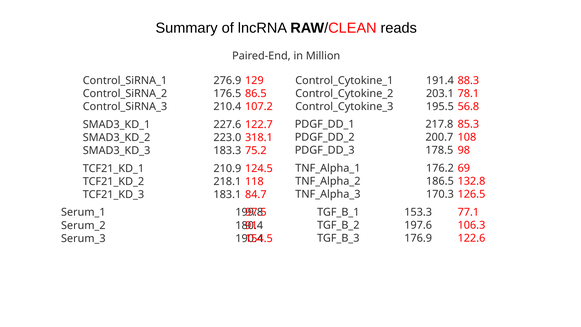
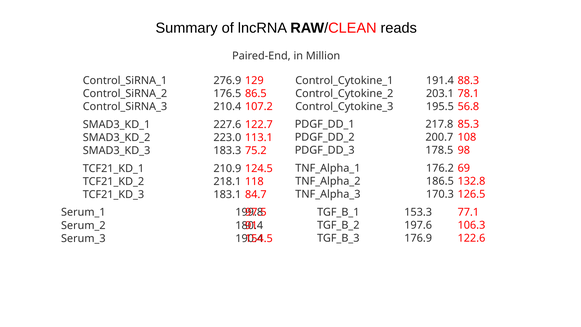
318.1: 318.1 -> 113.1
